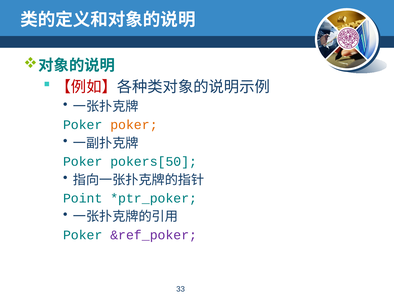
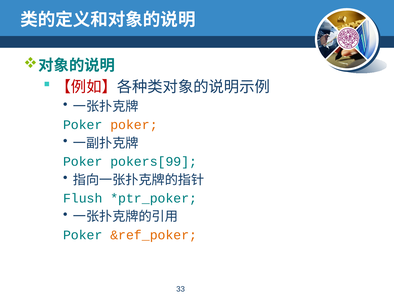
pokers[50: pokers[50 -> pokers[99
Point: Point -> Flush
&ref_poker colour: purple -> orange
